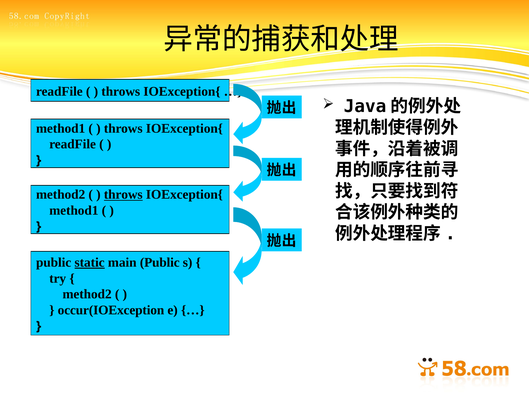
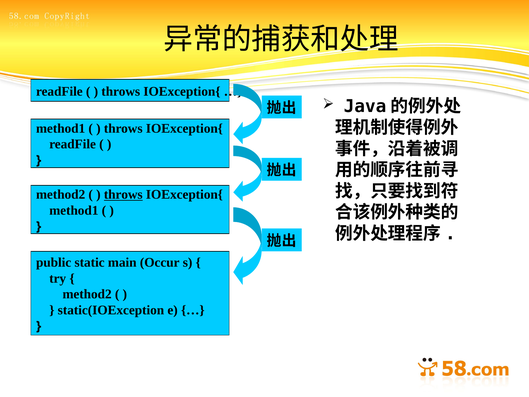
static underline: present -> none
main Public: Public -> Occur
occur(IOException: occur(IOException -> static(IOException
